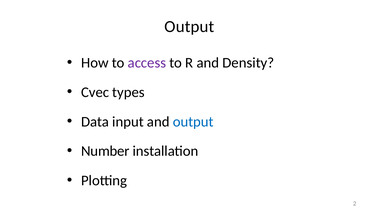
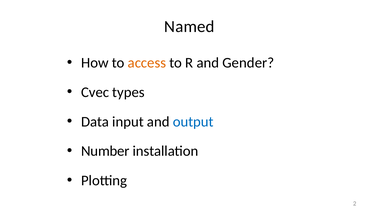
Output at (189, 27): Output -> Named
access colour: purple -> orange
Density: Density -> Gender
